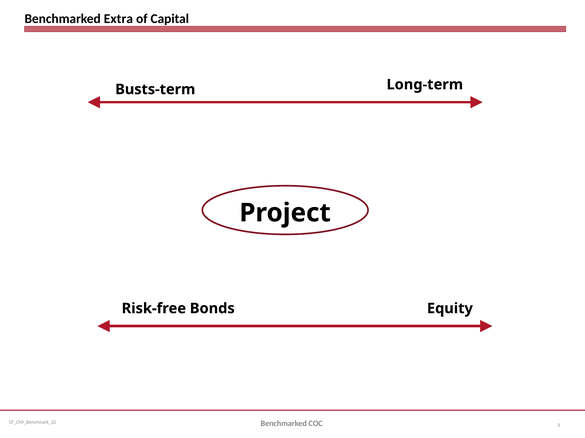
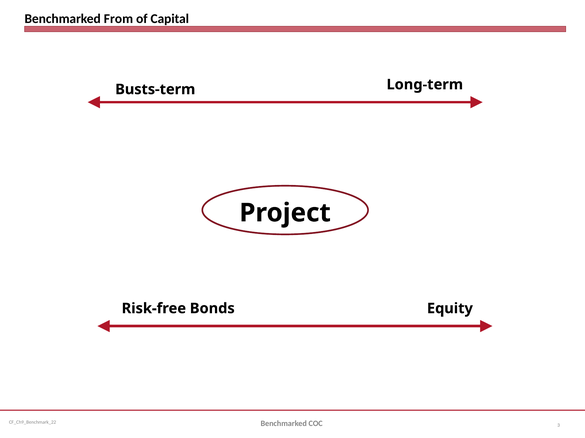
Extra: Extra -> From
